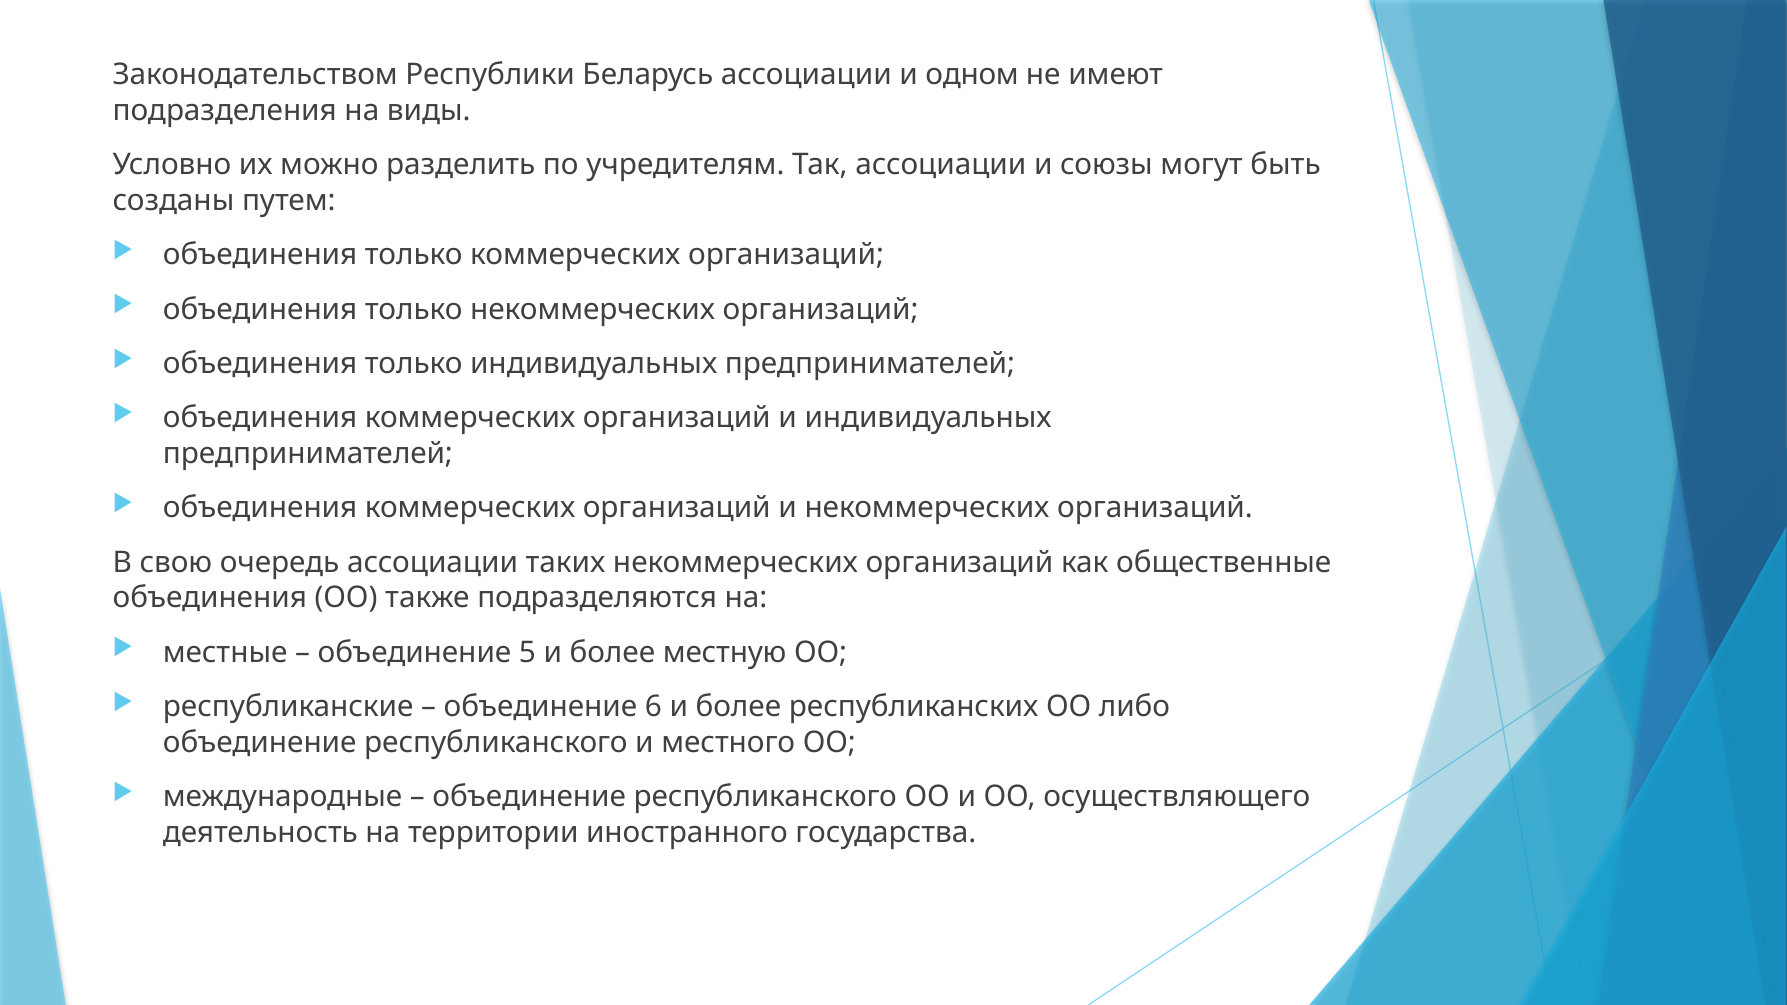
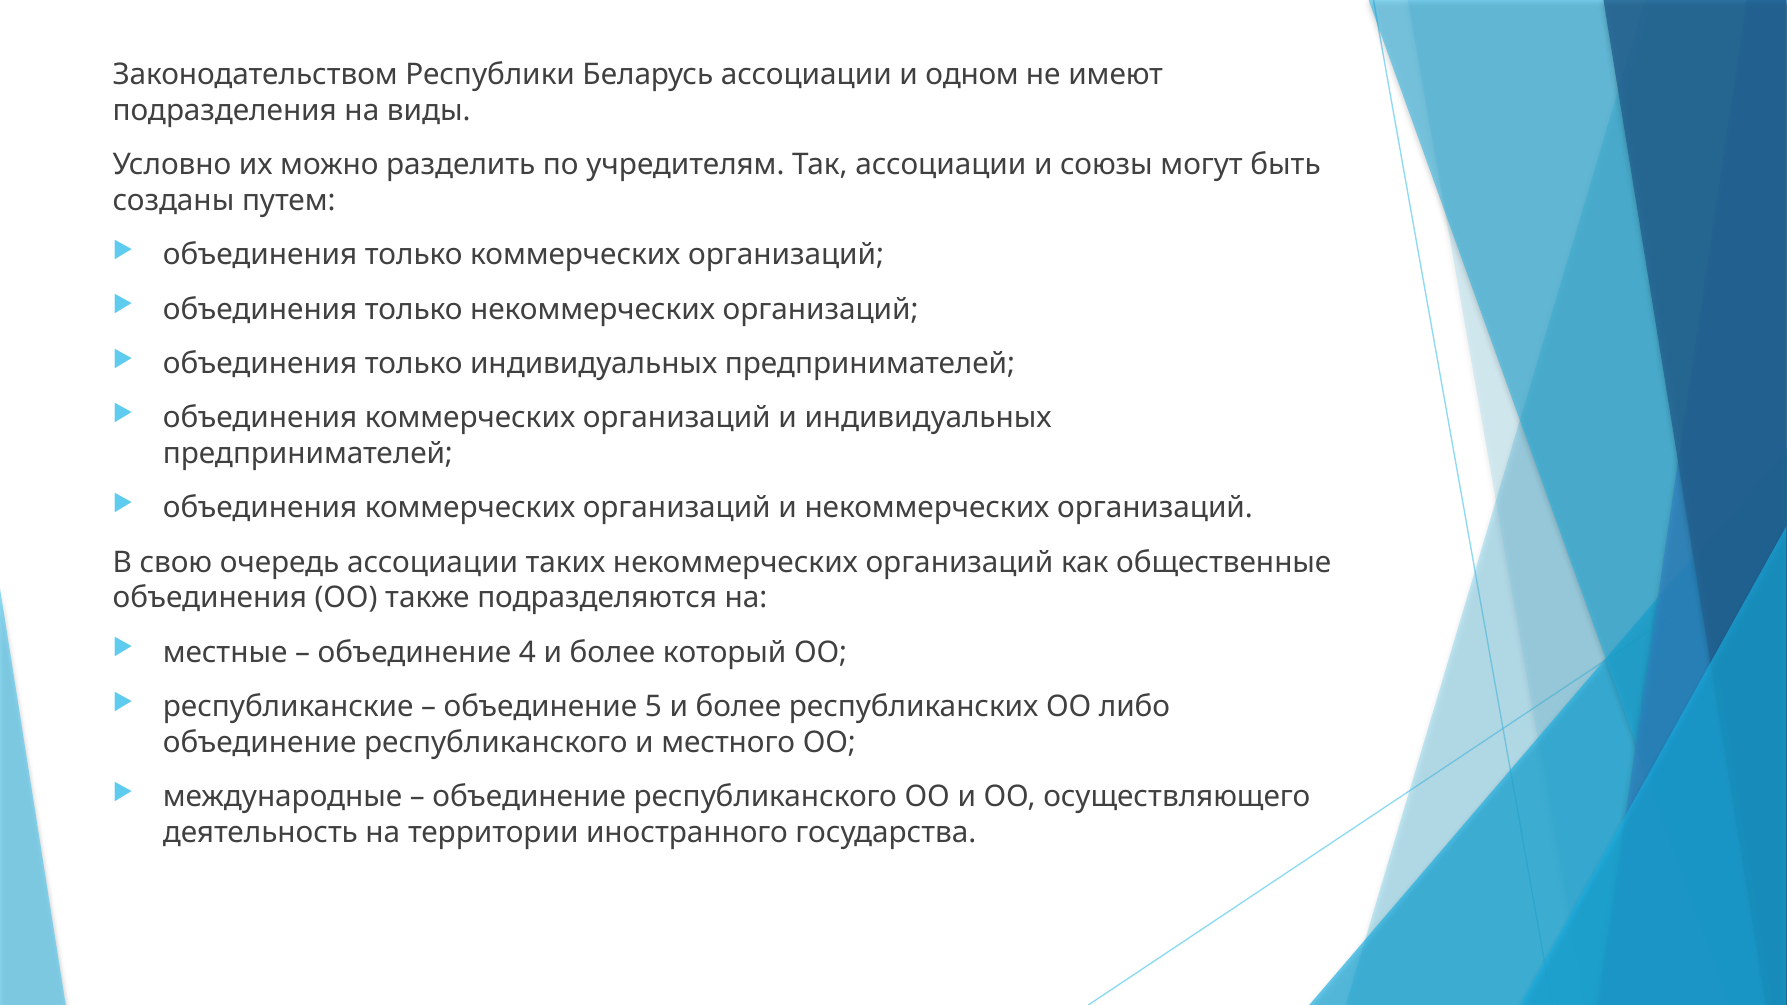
5: 5 -> 4
местную: местную -> который
6: 6 -> 5
